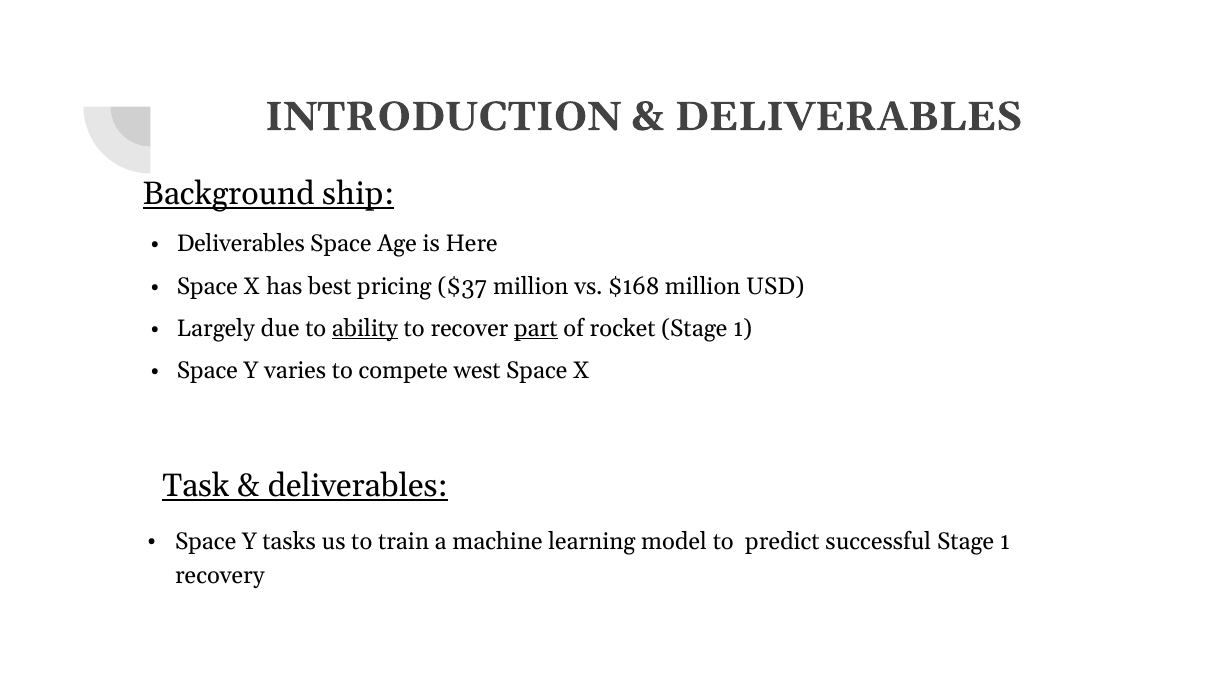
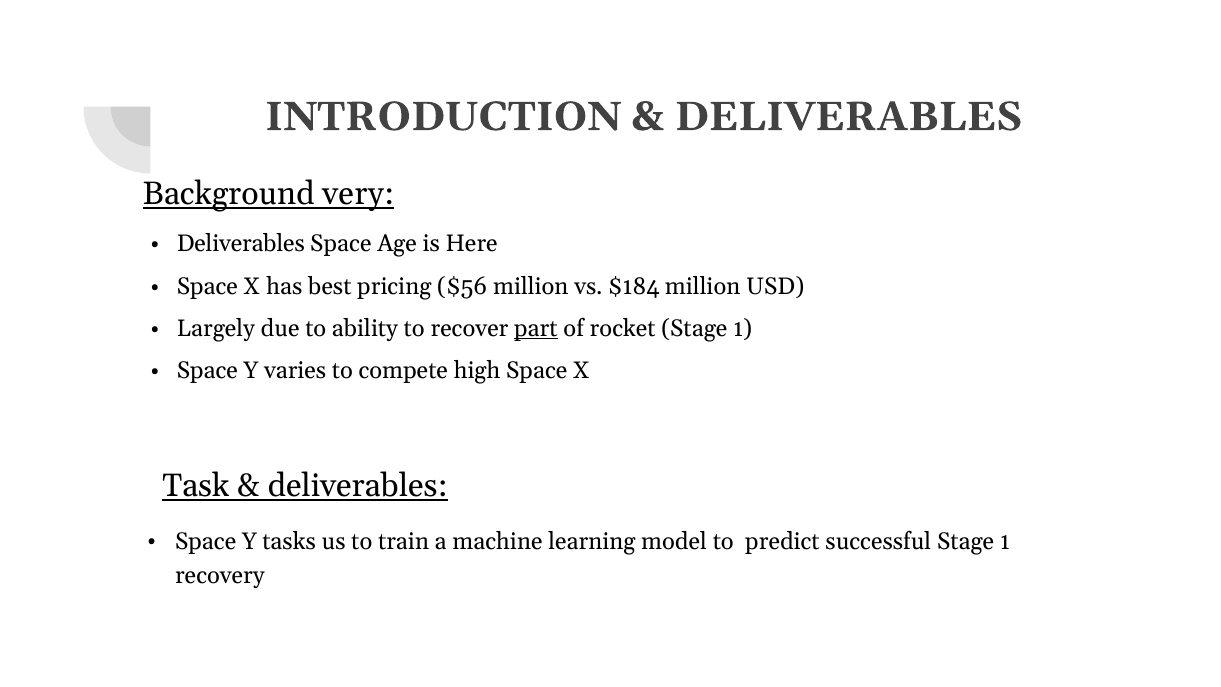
ship: ship -> very
$37: $37 -> $56
$168: $168 -> $184
ability underline: present -> none
west: west -> high
